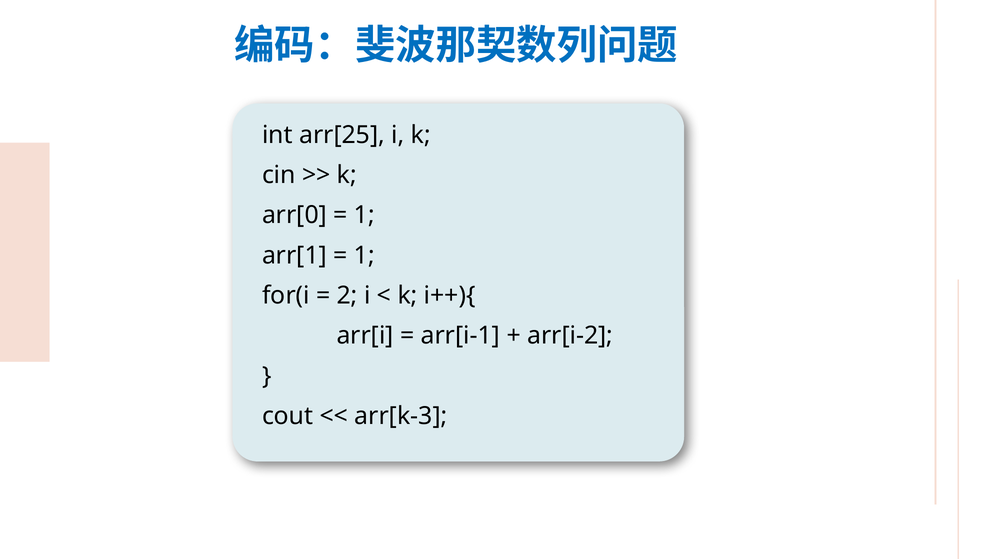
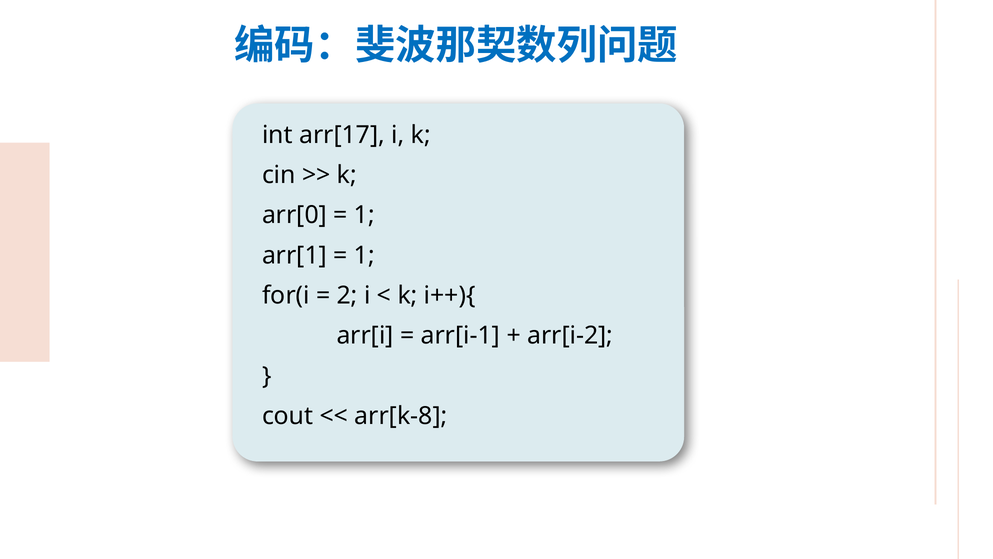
arr[25: arr[25 -> arr[17
arr[k-3: arr[k-3 -> arr[k-8
